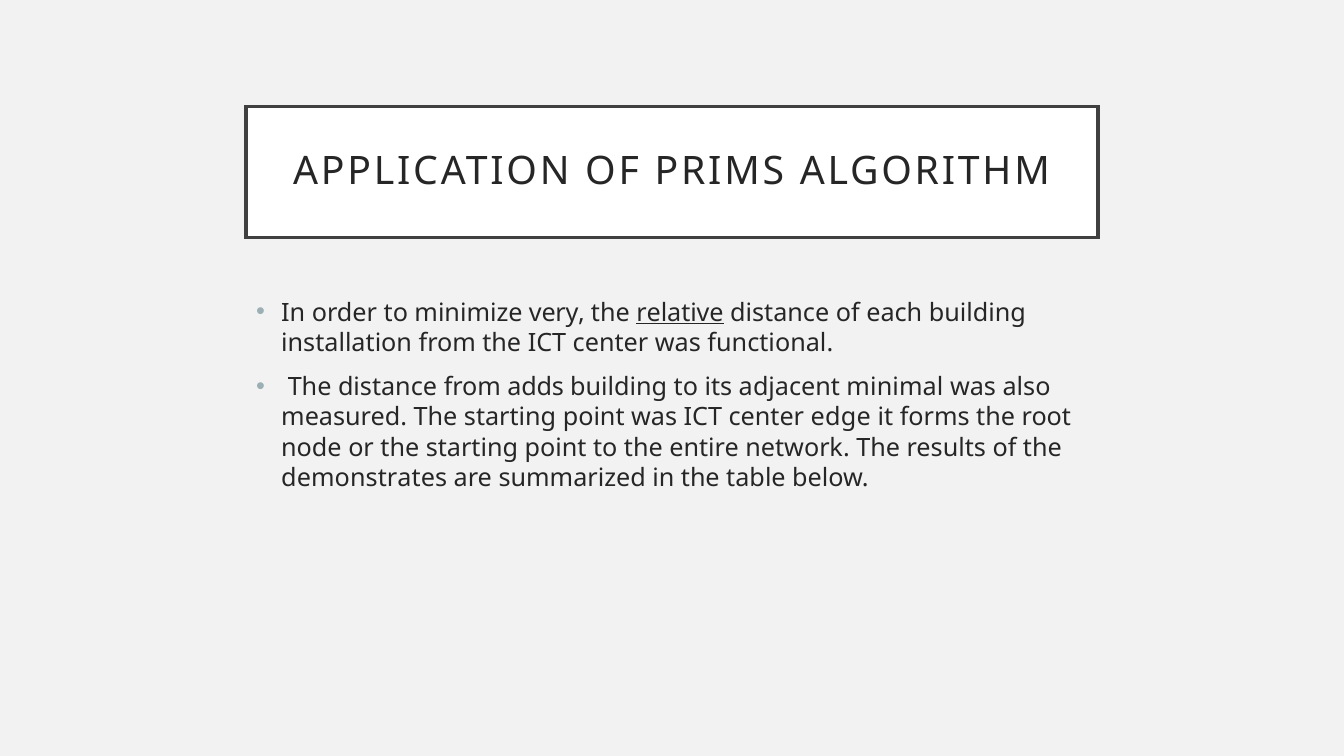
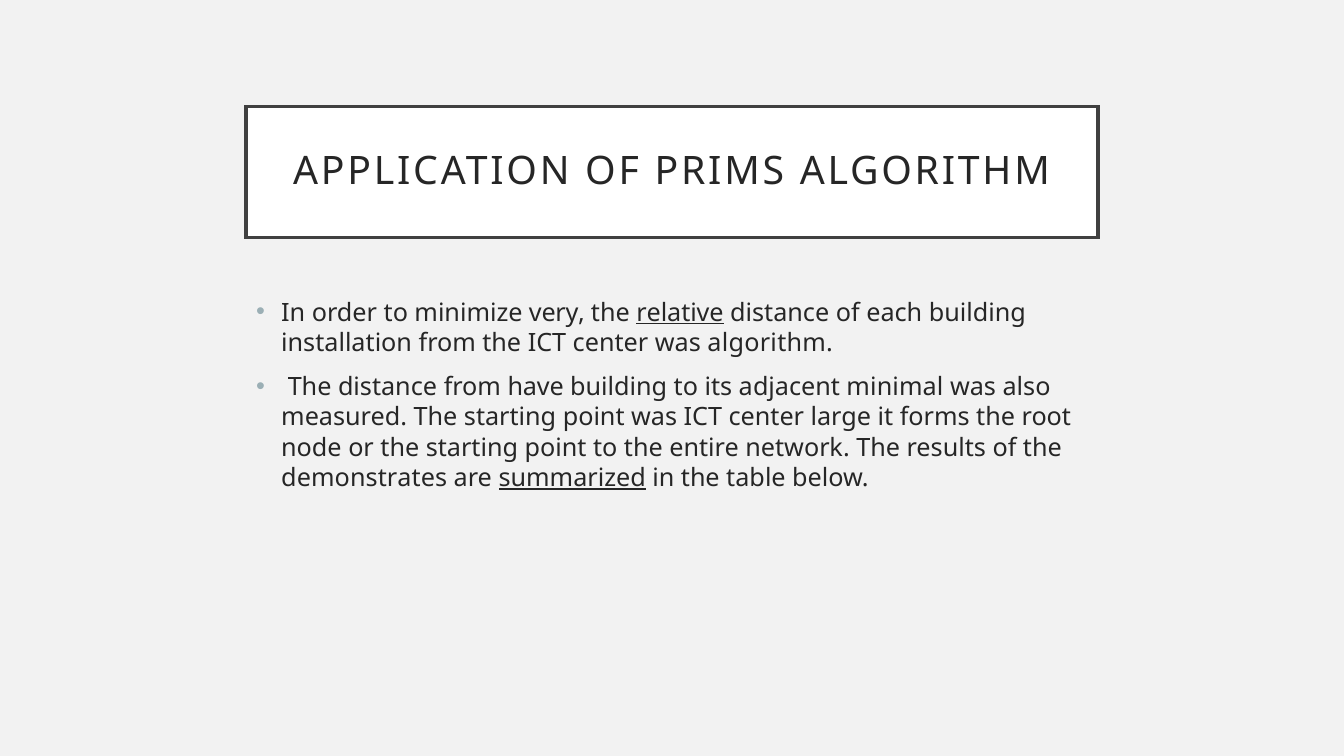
was functional: functional -> algorithm
adds: adds -> have
edge: edge -> large
summarized underline: none -> present
